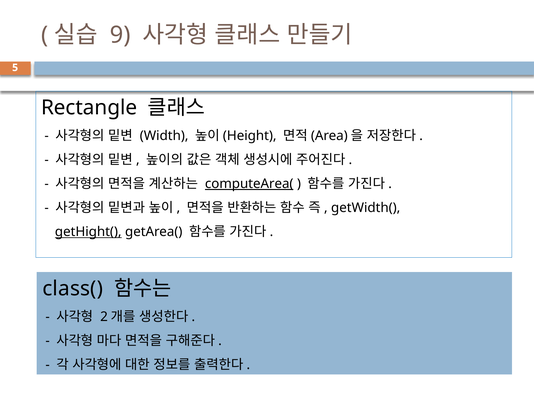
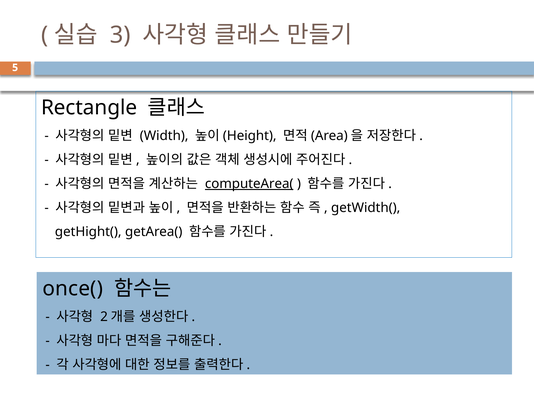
9: 9 -> 3
getHight( underline: present -> none
class(: class( -> once(
